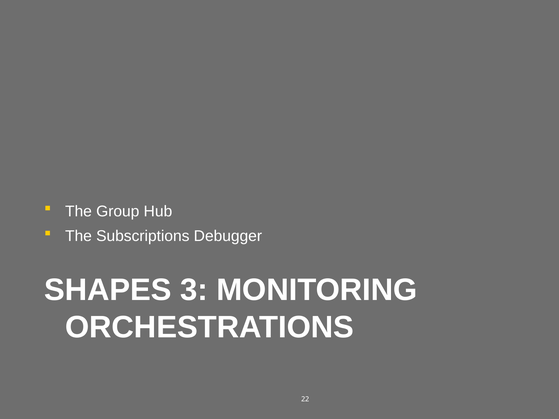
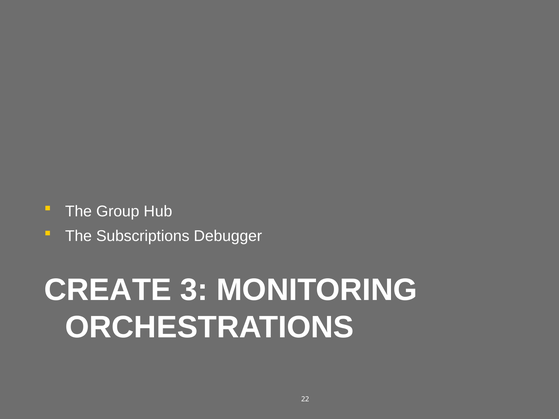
SHAPES: SHAPES -> CREATE
